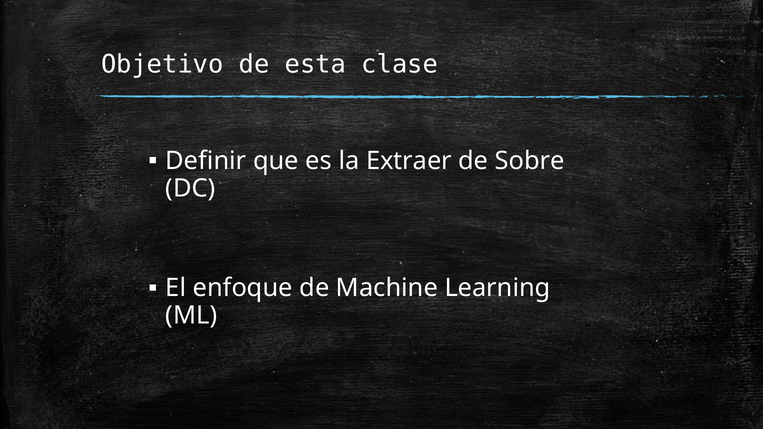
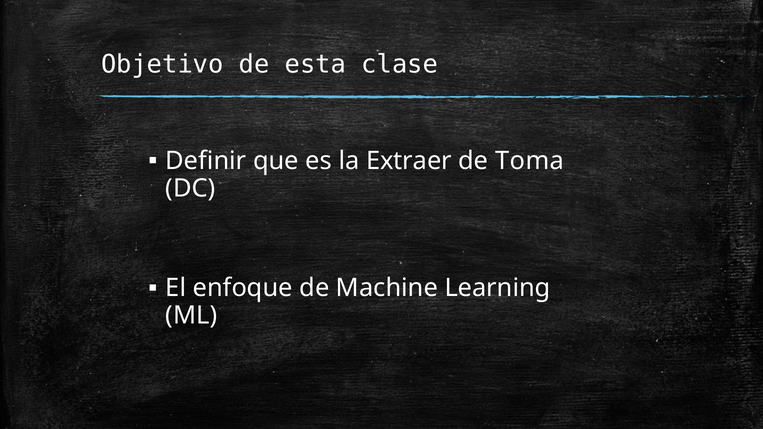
Sobre: Sobre -> Toma
